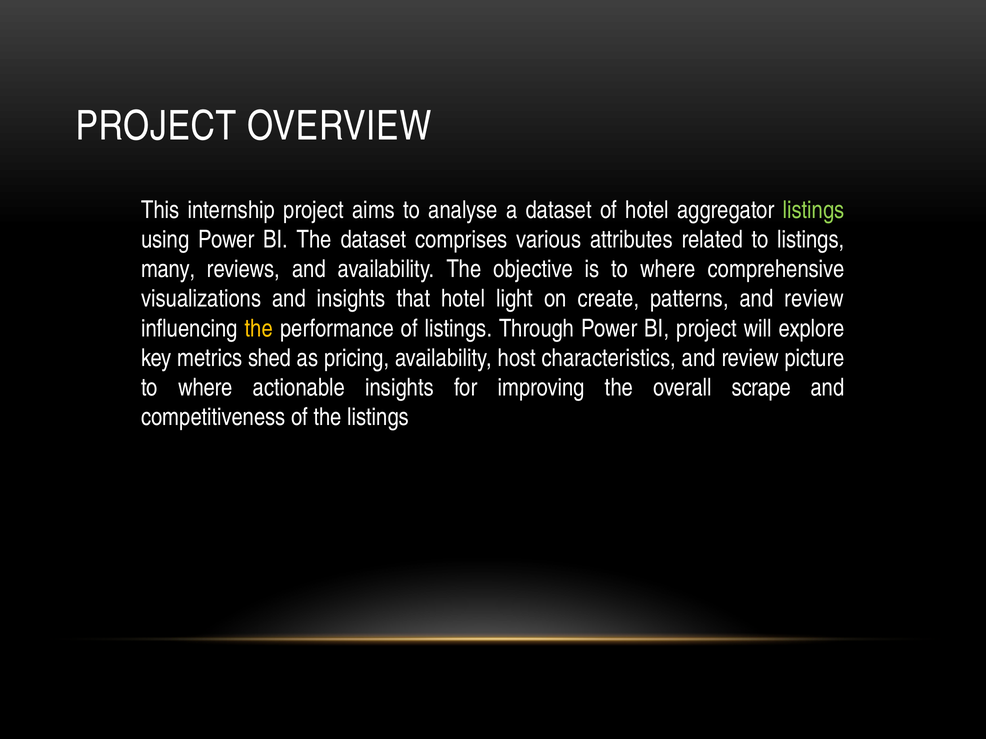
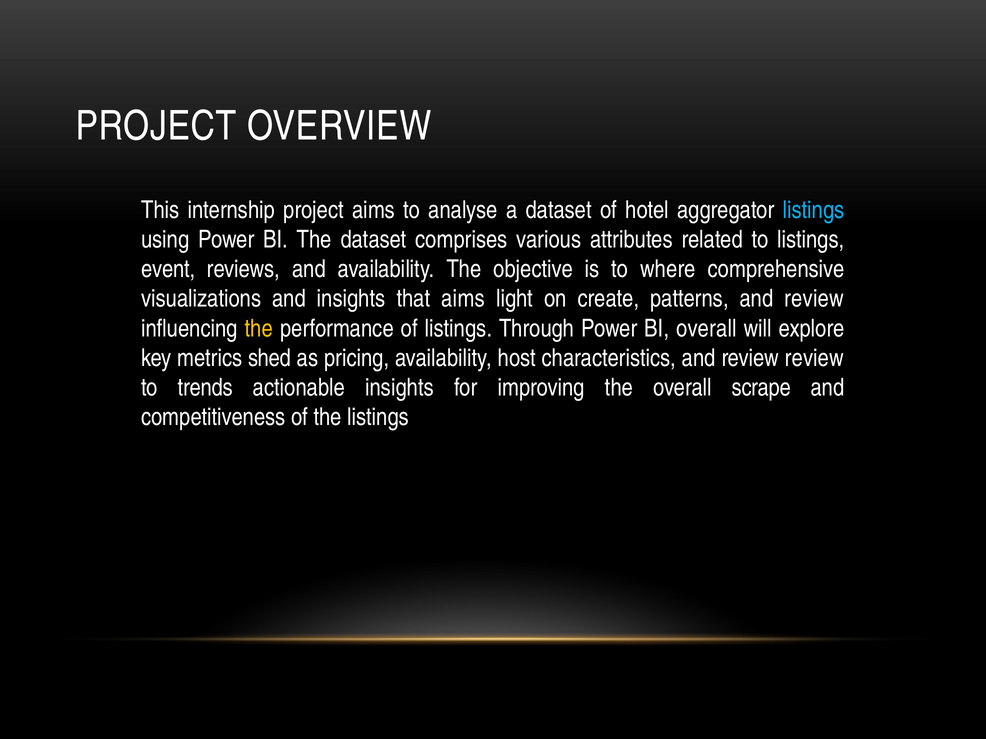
listings at (814, 210) colour: light green -> light blue
many: many -> event
that hotel: hotel -> aims
BI project: project -> overall
review picture: picture -> review
where at (205, 388): where -> trends
